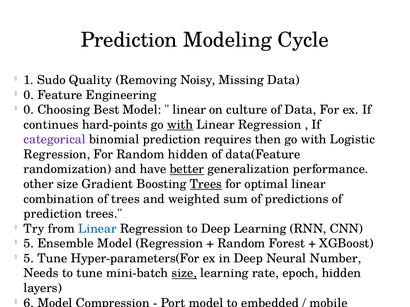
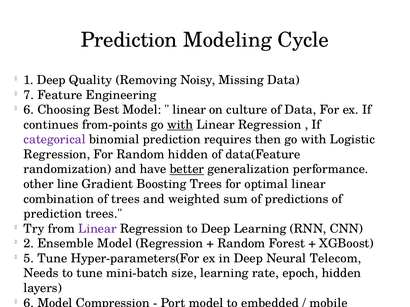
1 Sudo: Sudo -> Deep
0 at (29, 95): 0 -> 7
0 at (29, 110): 0 -> 6
hard-points: hard-points -> from-points
other size: size -> line
Trees at (206, 184) underline: present -> none
Linear at (97, 229) colour: blue -> purple
5 at (29, 244): 5 -> 2
Number: Number -> Telecom
size at (184, 274) underline: present -> none
